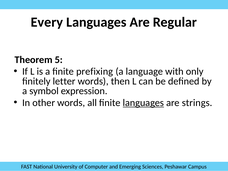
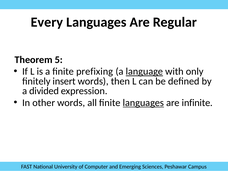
language underline: none -> present
letter: letter -> insert
symbol: symbol -> divided
strings: strings -> infinite
